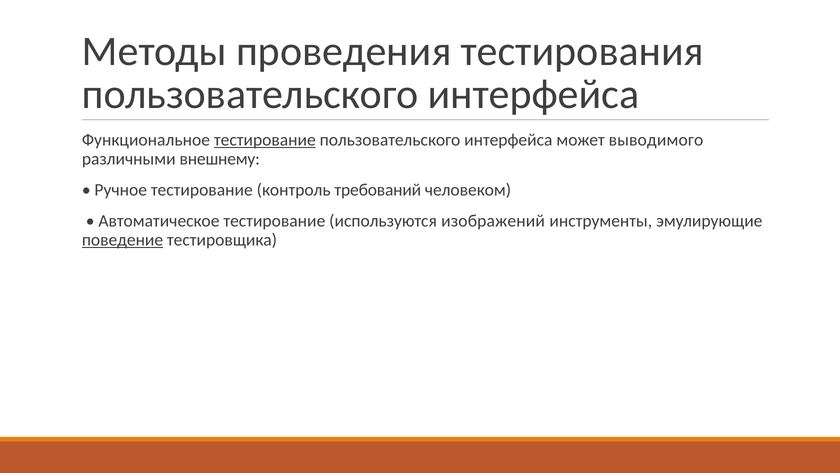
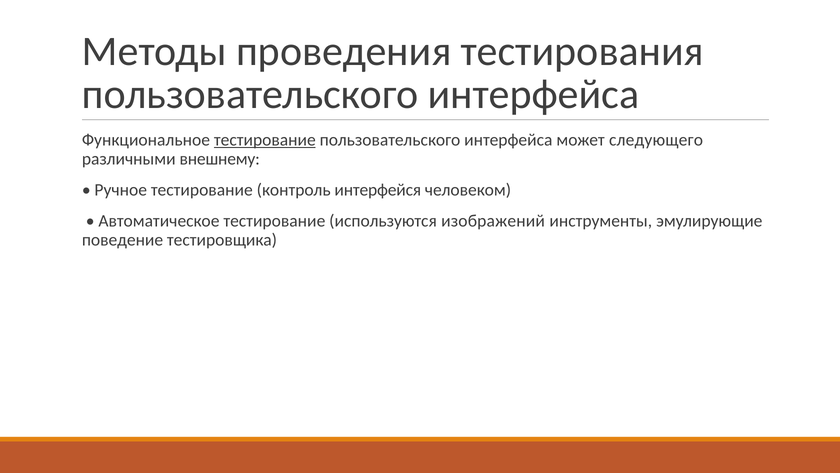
выводимого: выводимого -> следующего
требований: требований -> интерфейся
поведение underline: present -> none
